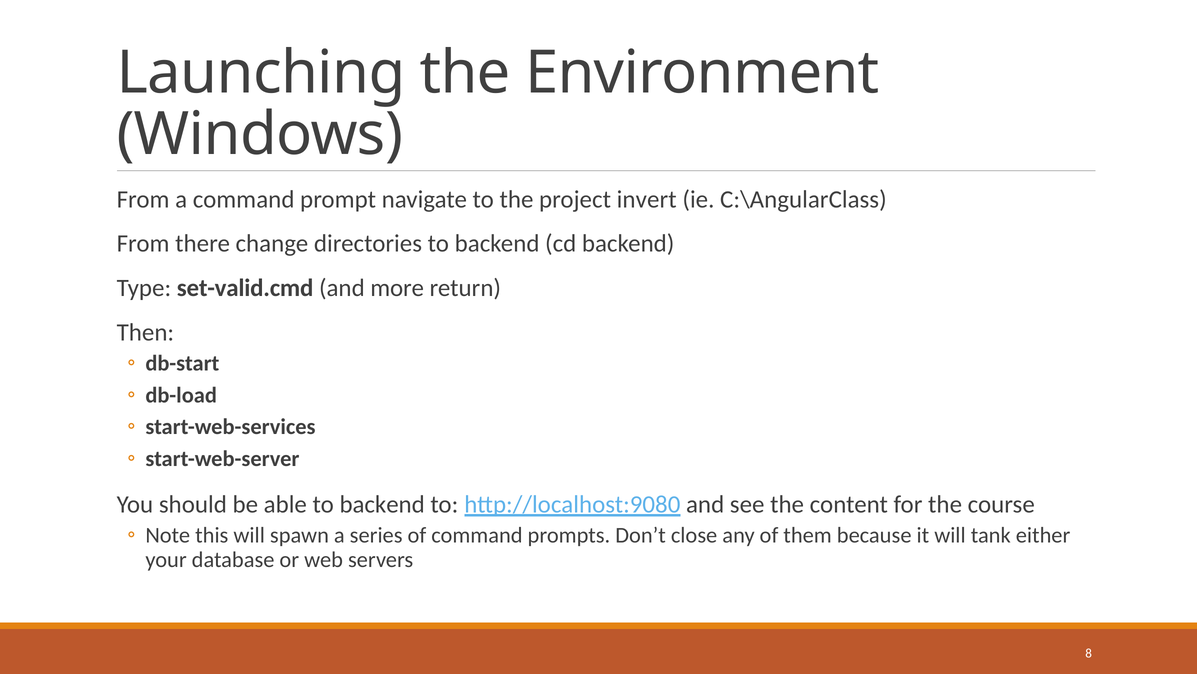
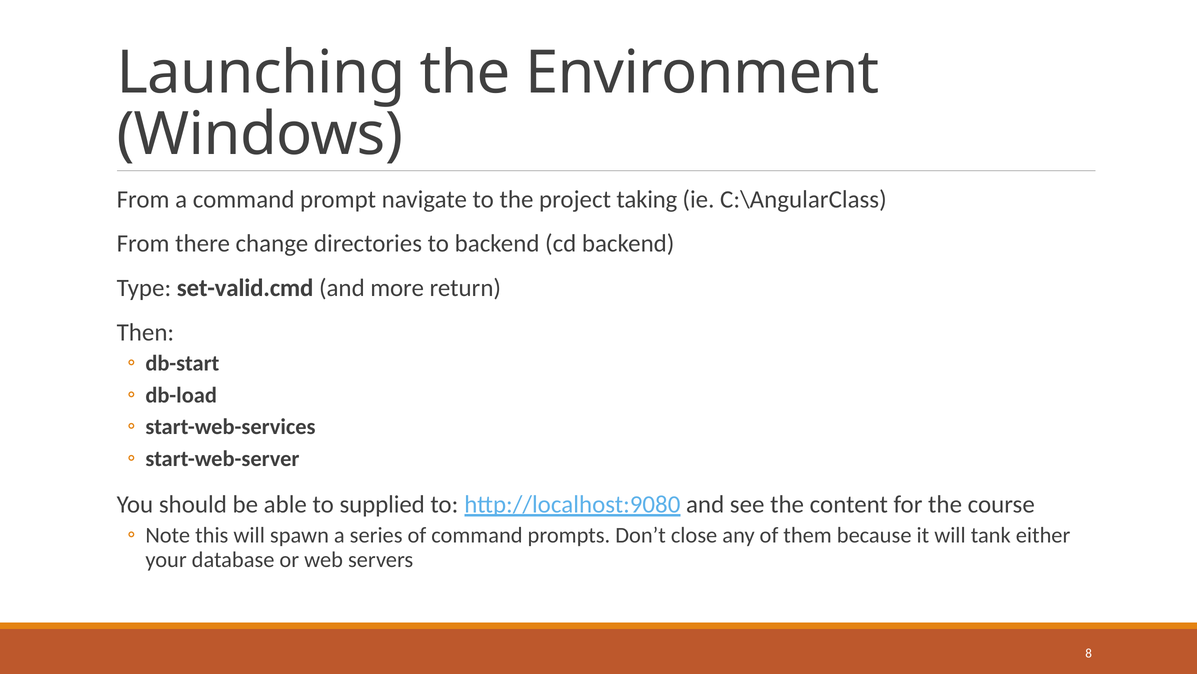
invert: invert -> taking
able to backend: backend -> supplied
